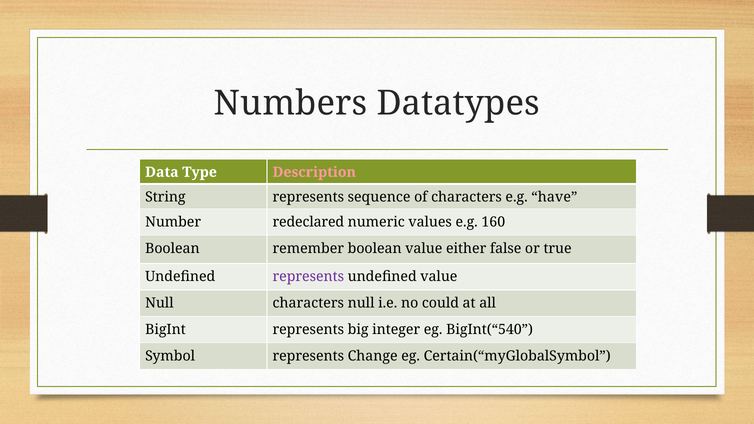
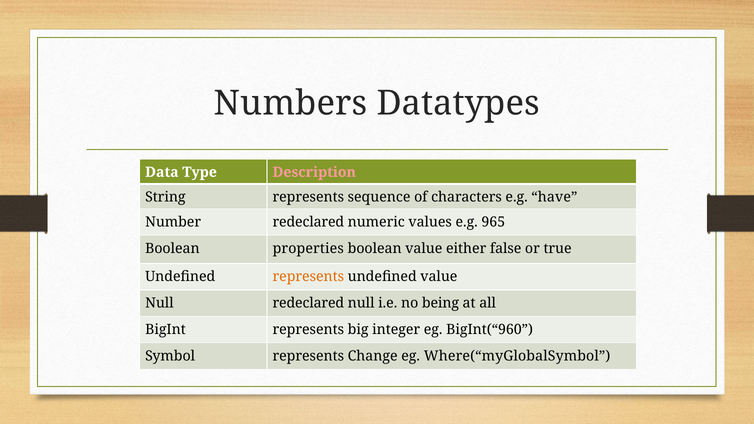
160: 160 -> 965
remember: remember -> properties
represents at (308, 277) colour: purple -> orange
Null characters: characters -> redeclared
could: could -> being
BigInt(“540: BigInt(“540 -> BigInt(“960
Certain(“myGlobalSymbol: Certain(“myGlobalSymbol -> Where(“myGlobalSymbol
